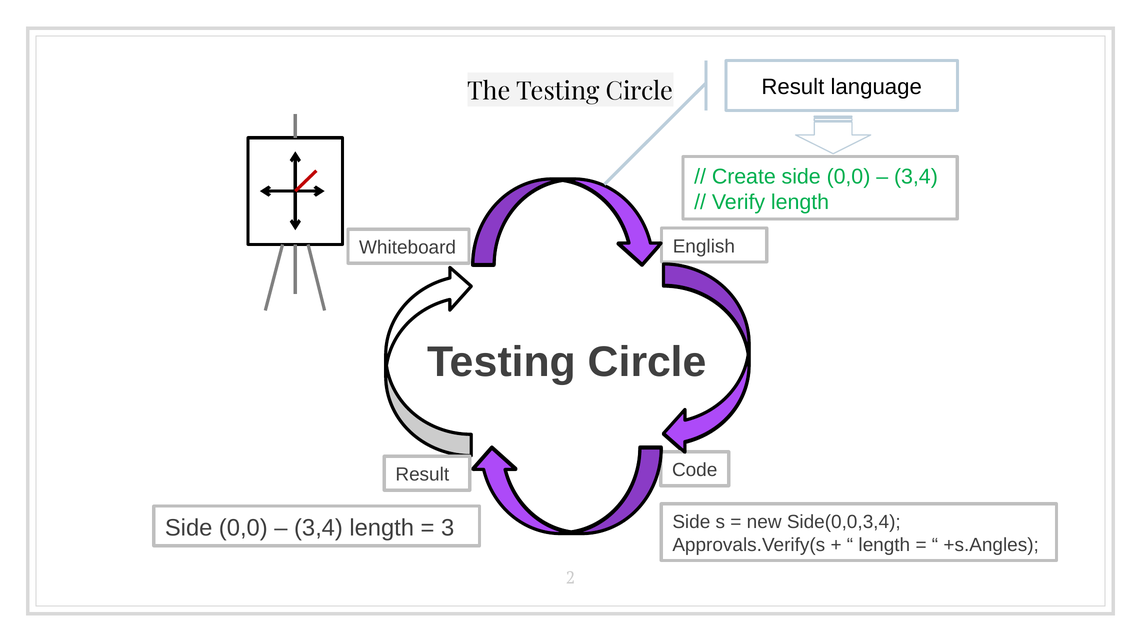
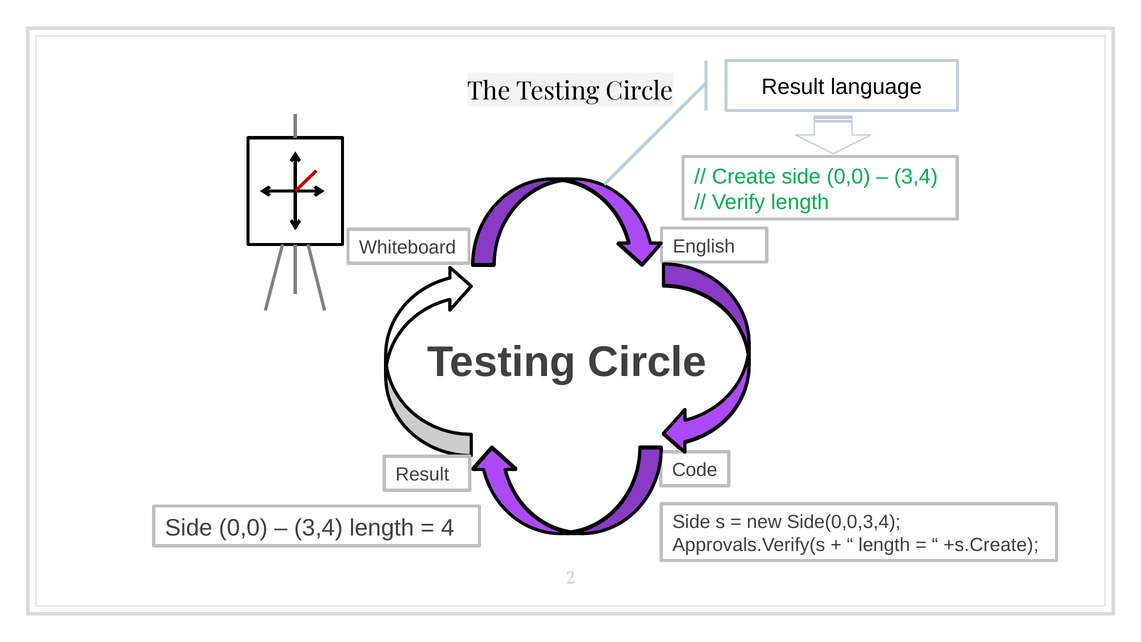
3: 3 -> 4
+s.Angles: +s.Angles -> +s.Create
